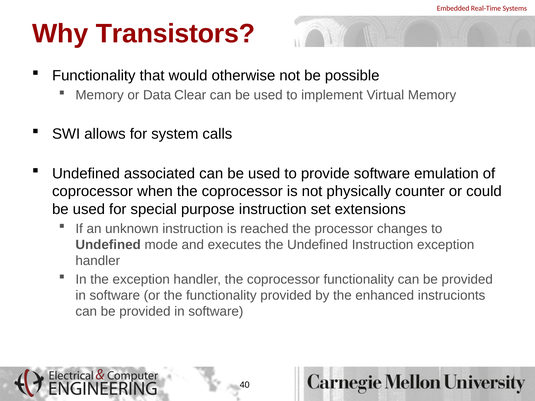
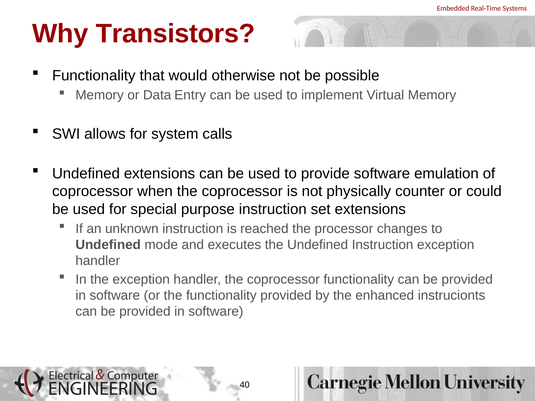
Clear: Clear -> Entry
Undefined associated: associated -> extensions
